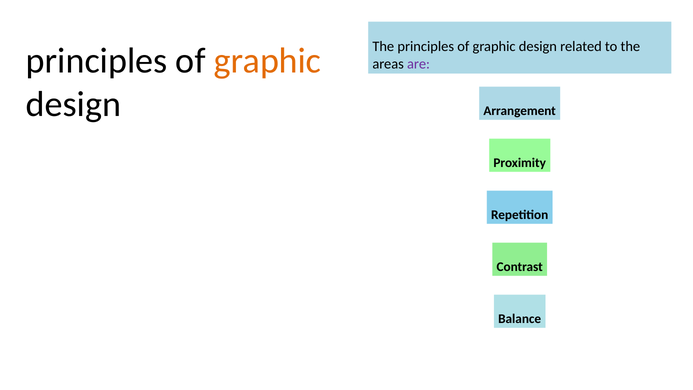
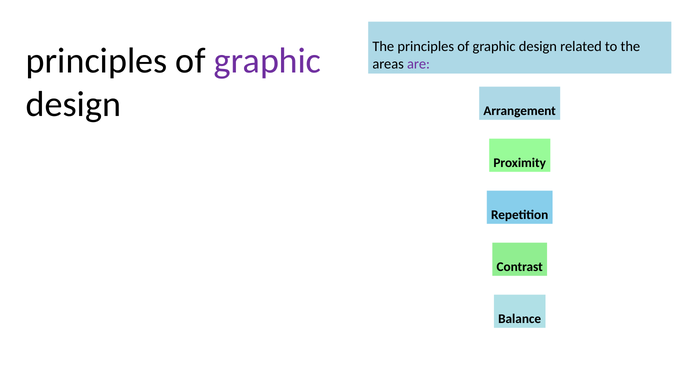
graphic at (267, 61) colour: orange -> purple
